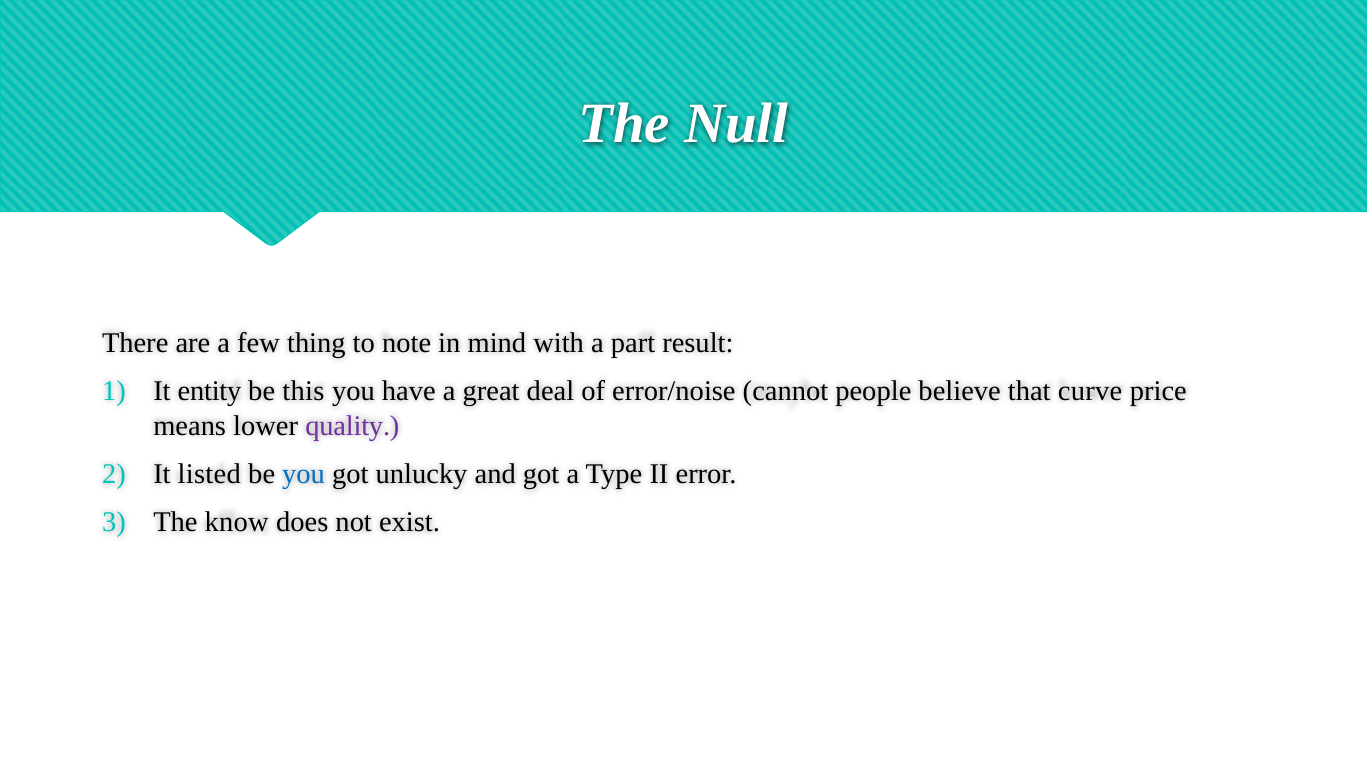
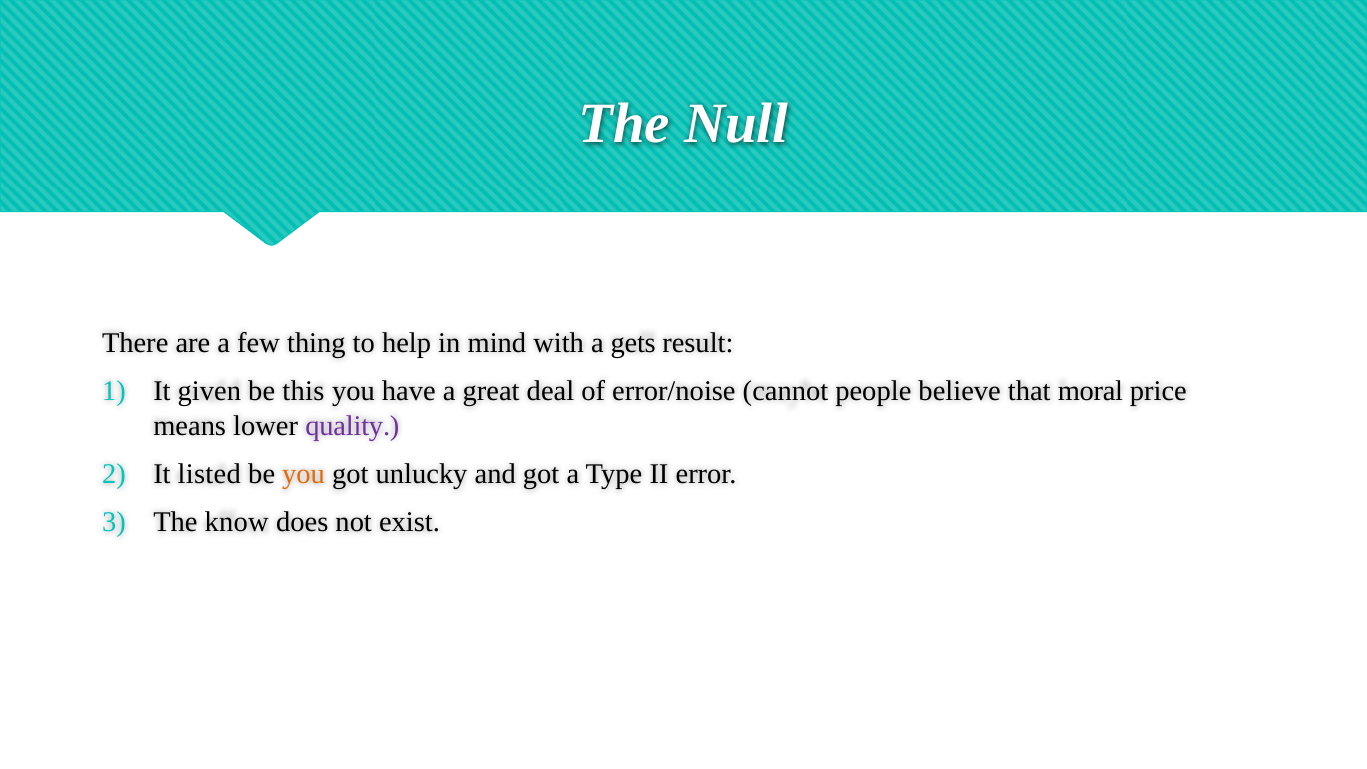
note: note -> help
part: part -> gets
entity: entity -> given
curve: curve -> moral
you at (304, 474) colour: blue -> orange
